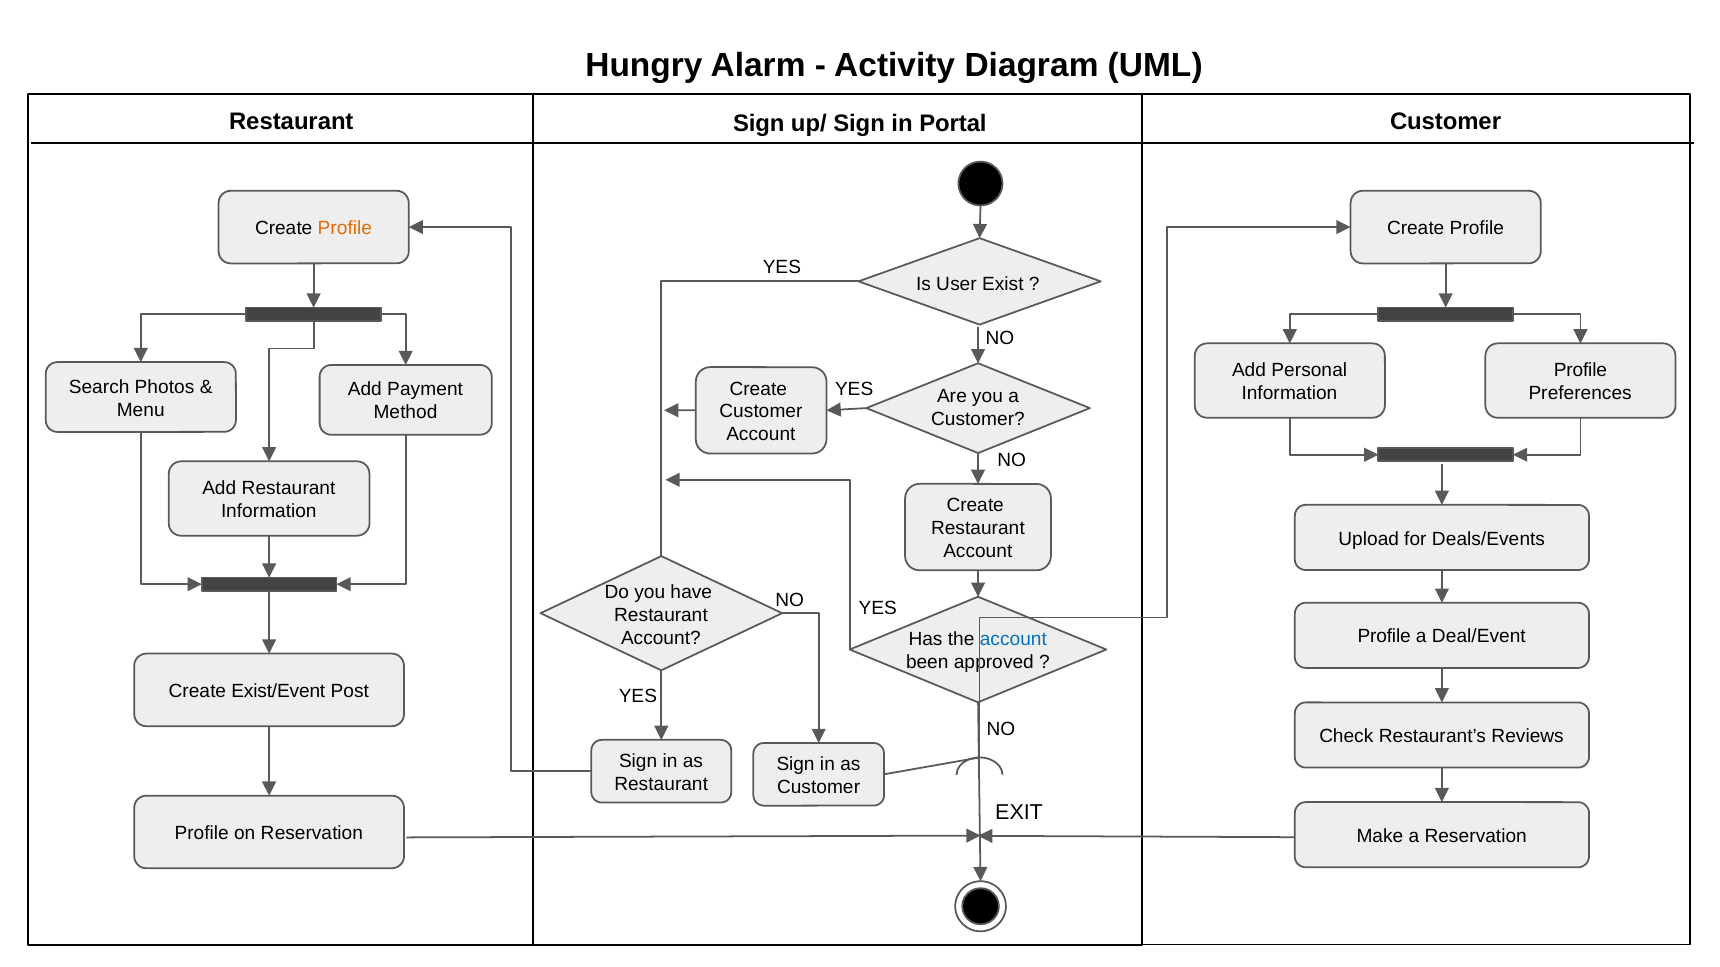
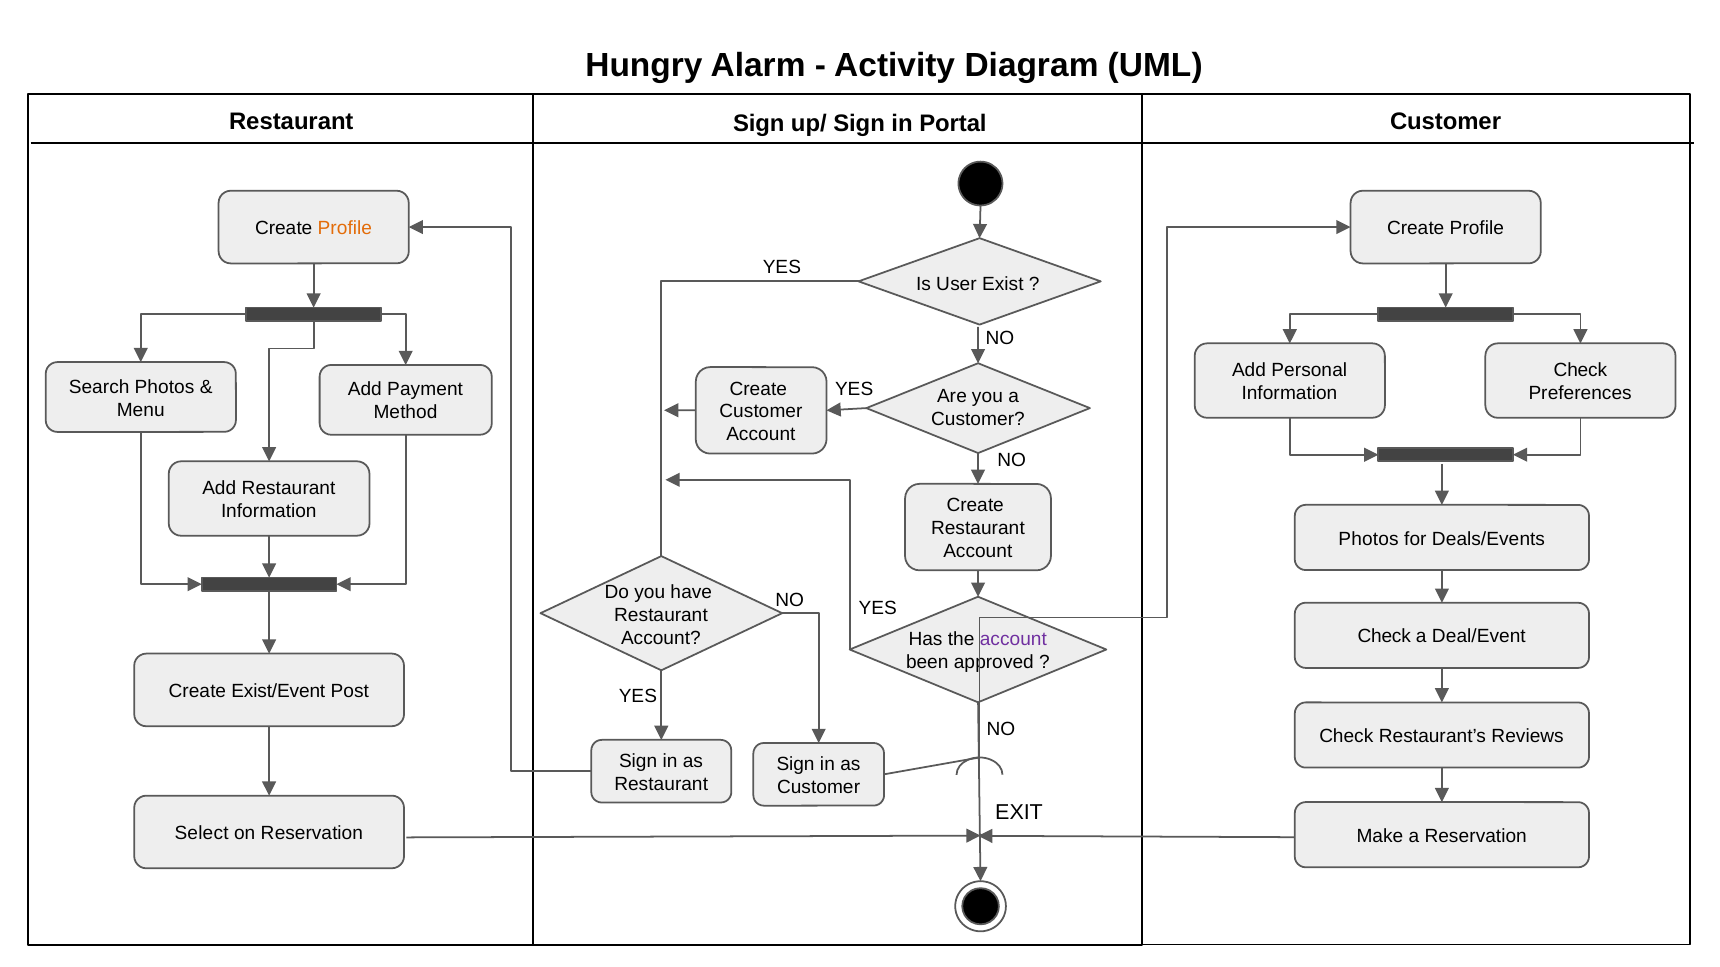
Profile at (1580, 371): Profile -> Check
Upload at (1369, 539): Upload -> Photos
Profile at (1384, 637): Profile -> Check
account at (1013, 640) colour: blue -> purple
Profile at (202, 834): Profile -> Select
